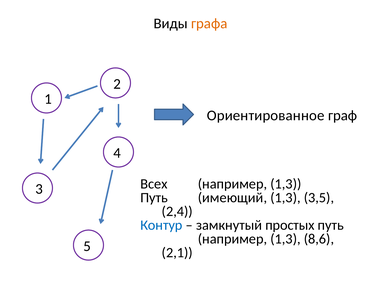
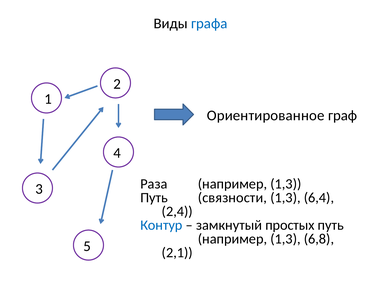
графа colour: orange -> blue
Всех: Всех -> Раза
имеющий: имеющий -> связности
3,5: 3,5 -> 6,4
8,6: 8,6 -> 6,8
